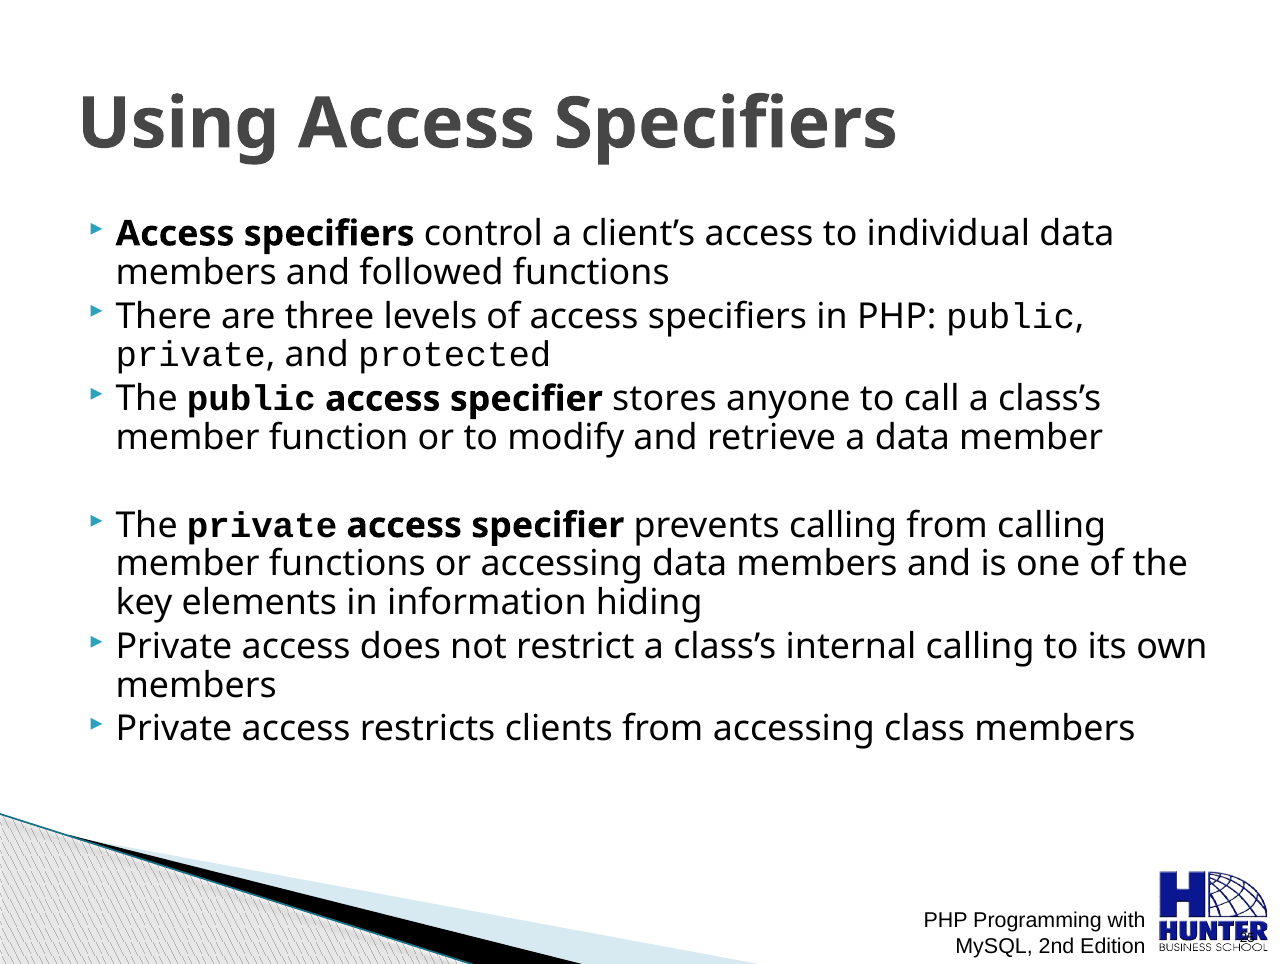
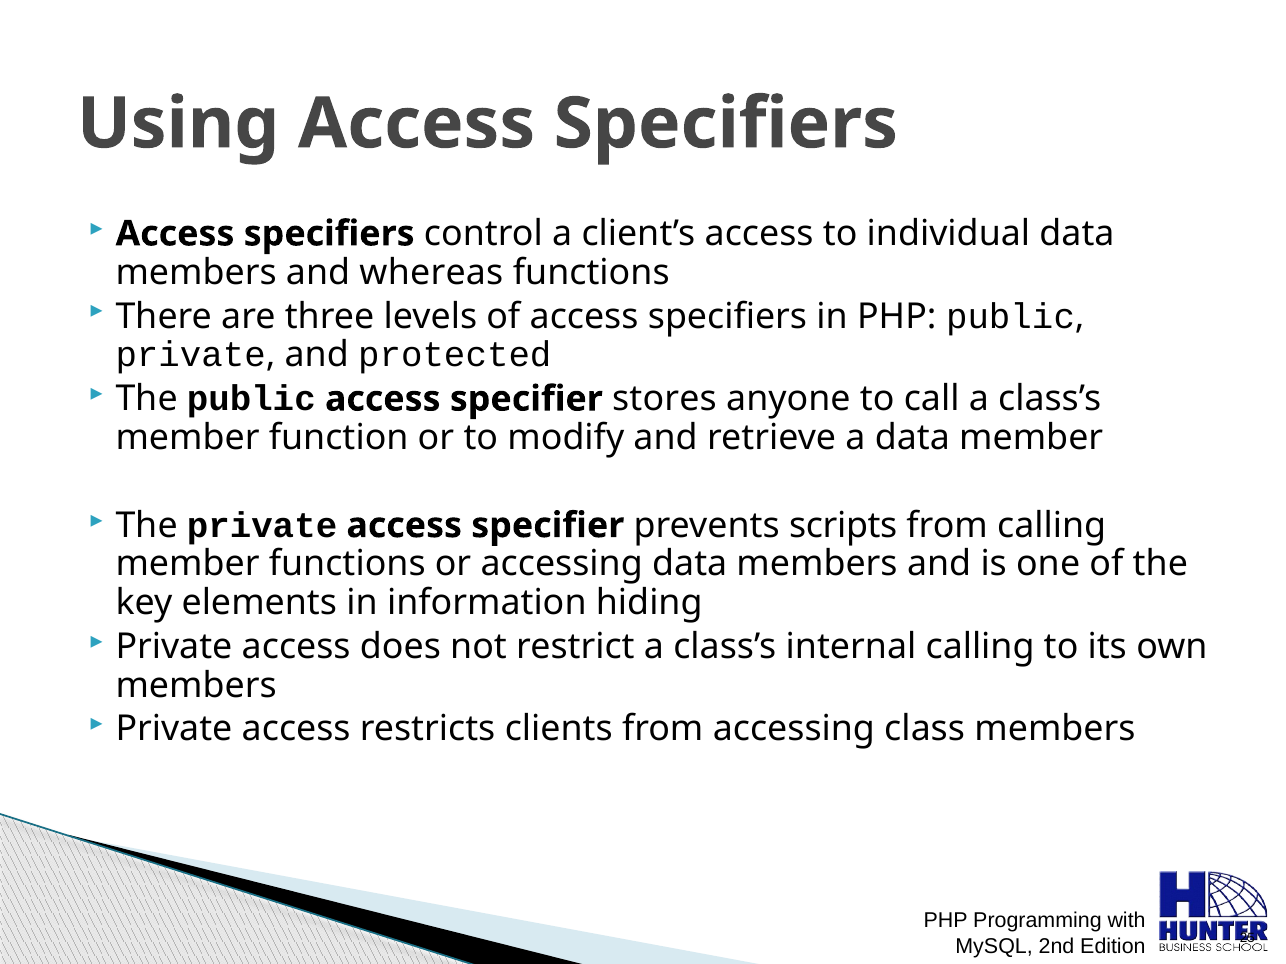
followed: followed -> whereas
prevents calling: calling -> scripts
